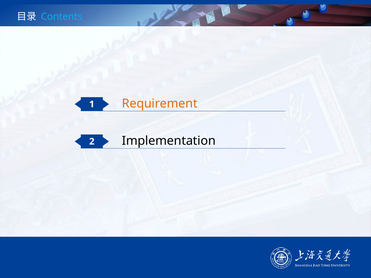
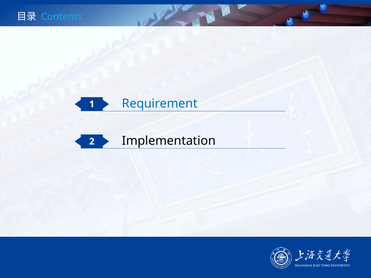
Requirement colour: orange -> blue
